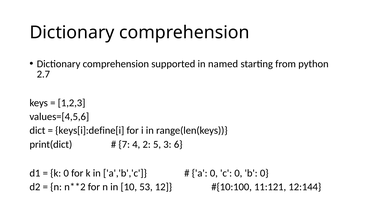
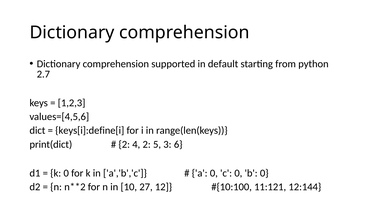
named: named -> default
7 at (124, 144): 7 -> 2
53: 53 -> 27
